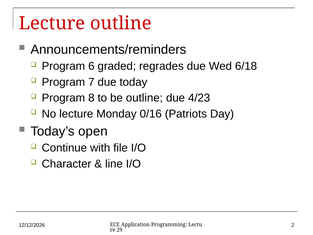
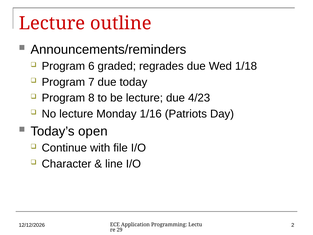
6/18: 6/18 -> 1/18
be outline: outline -> lecture
0/16: 0/16 -> 1/16
